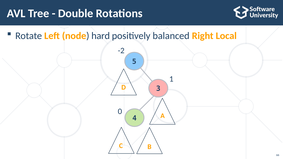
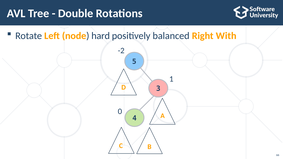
Local: Local -> With
